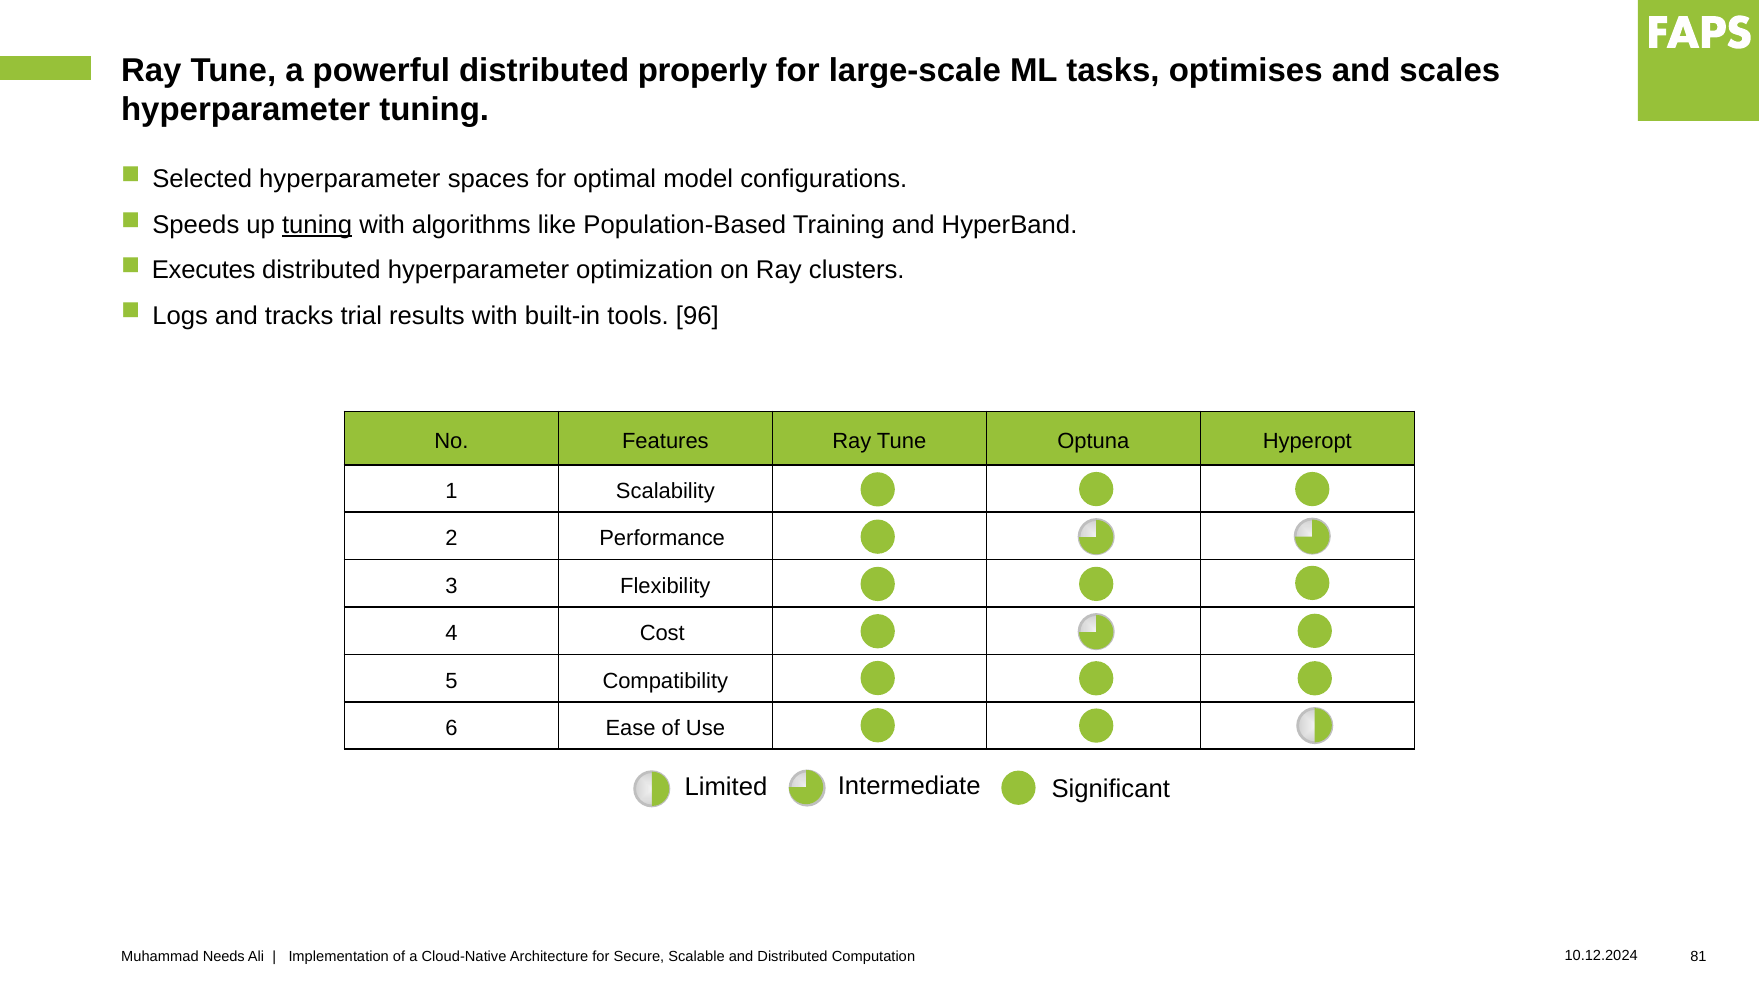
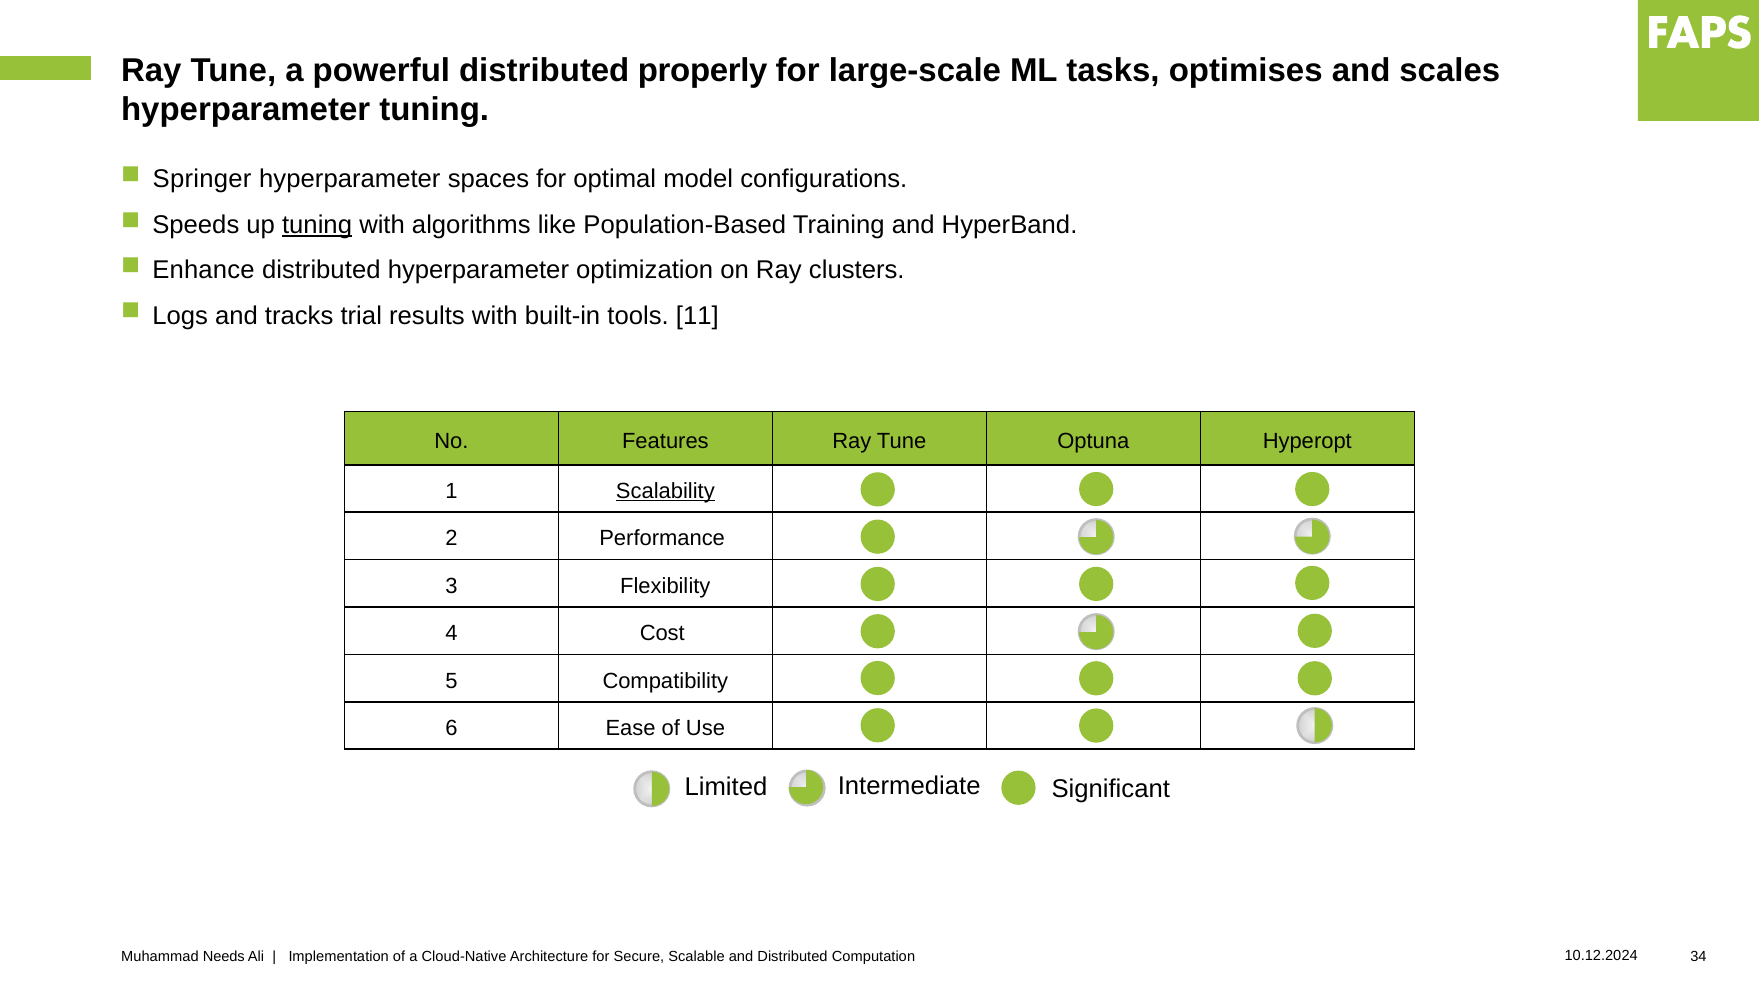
Selected: Selected -> Springer
Executes: Executes -> Enhance
96: 96 -> 11
Scalability underline: none -> present
81: 81 -> 34
